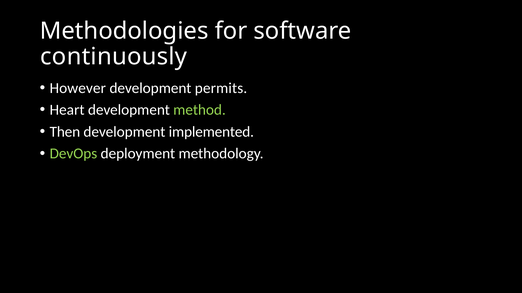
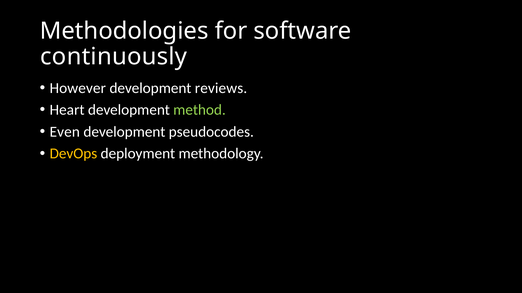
permits: permits -> reviews
Then: Then -> Even
implemented: implemented -> pseudocodes
DevOps colour: light green -> yellow
